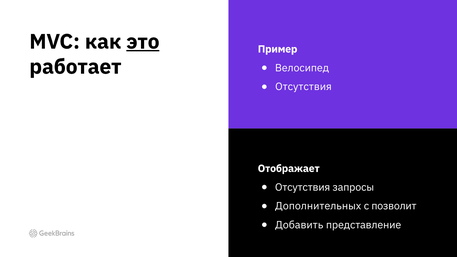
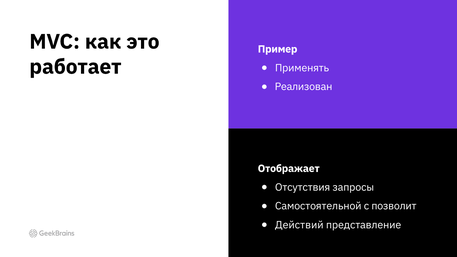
это underline: present -> none
Велосипед: Велосипед -> Применять
Отсутствия at (303, 87): Отсутствия -> Реализован
Дополнительных: Дополнительных -> Самостоятельной
Добавить: Добавить -> Действий
